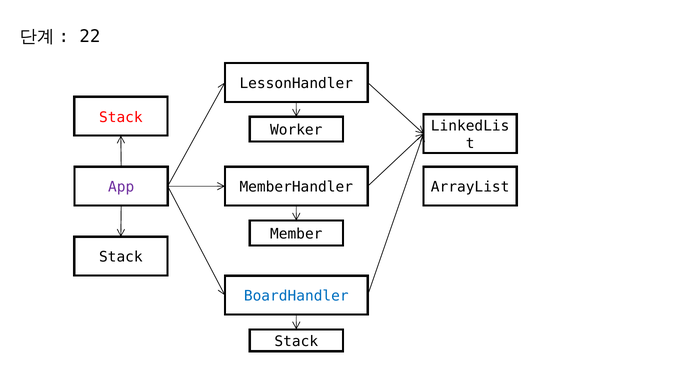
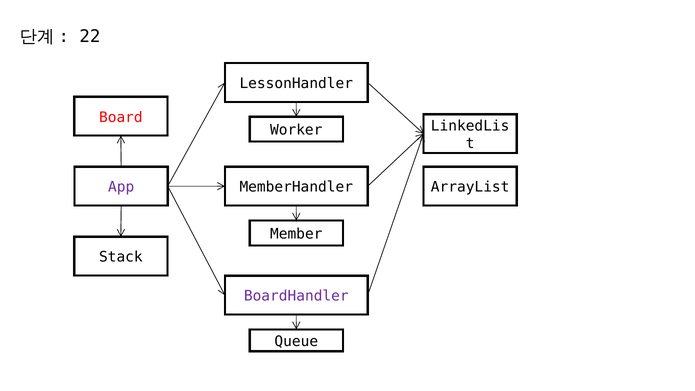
Stack at (121, 117): Stack -> Board
BoardHandler colour: blue -> purple
Stack at (296, 341): Stack -> Queue
